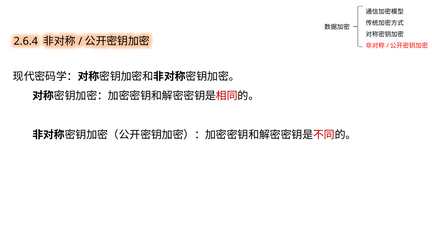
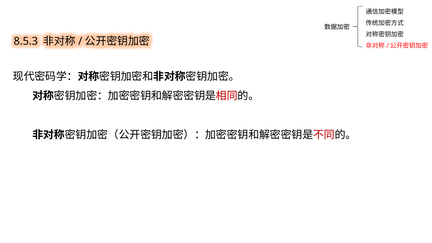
2.6.4: 2.6.4 -> 8.5.3
